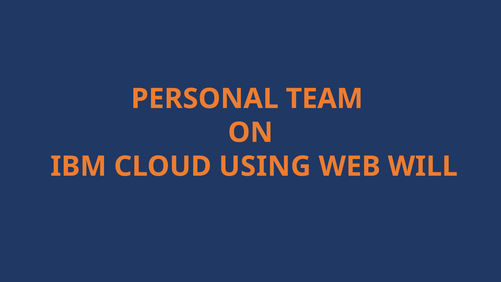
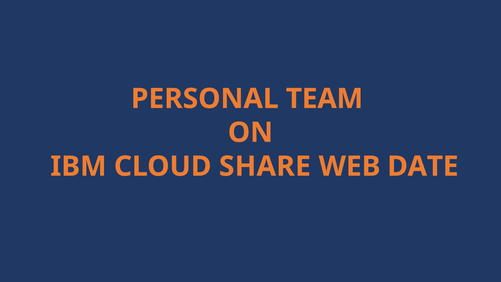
USING: USING -> SHARE
WILL: WILL -> DATE
